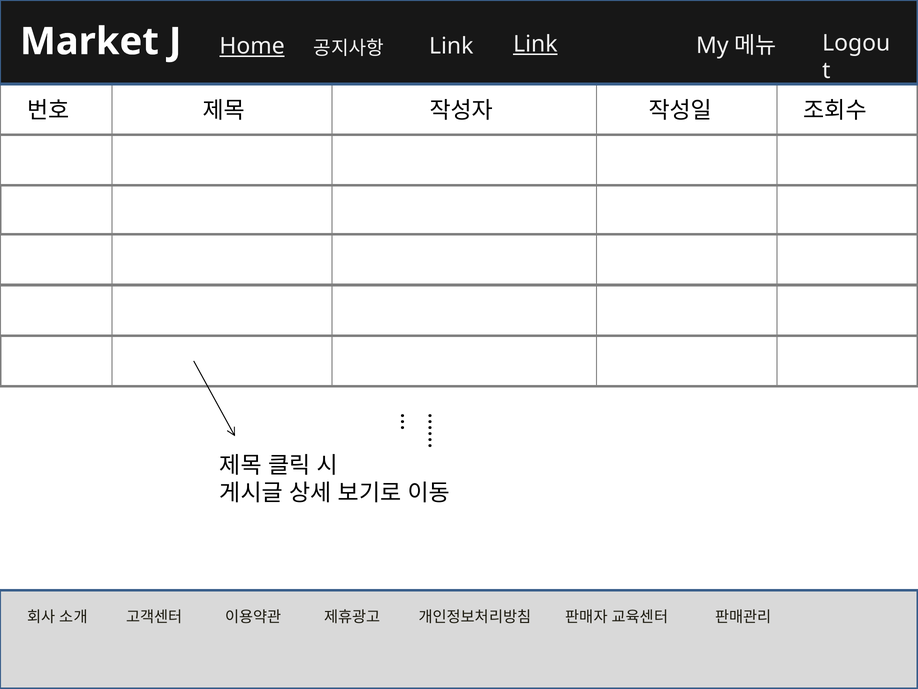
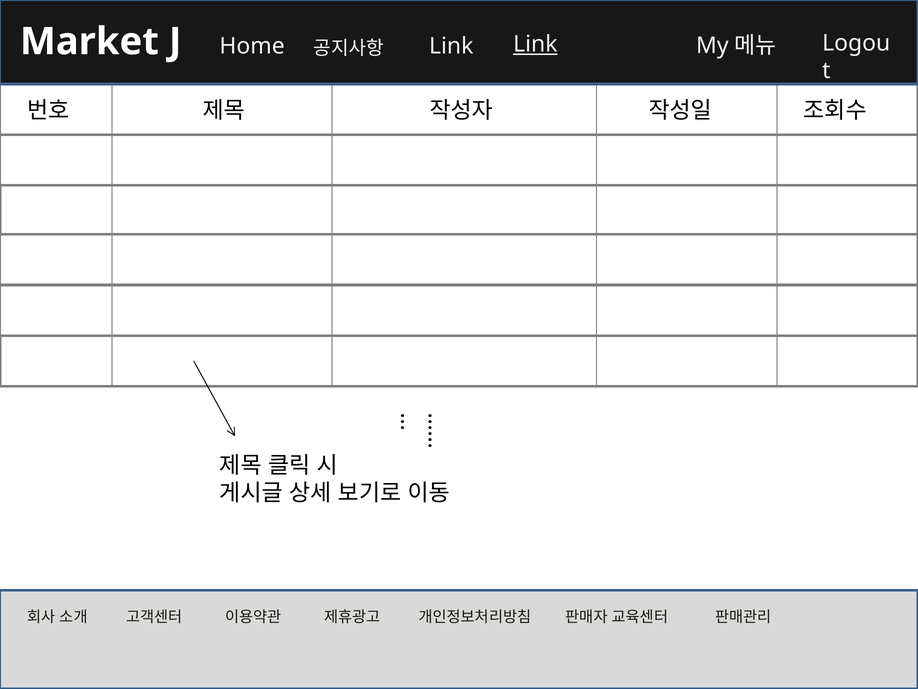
Home underline: present -> none
